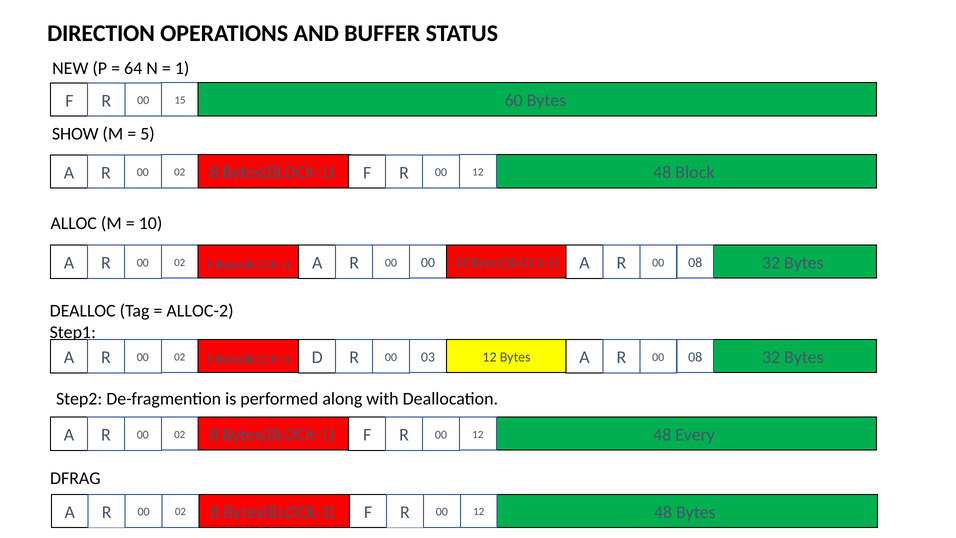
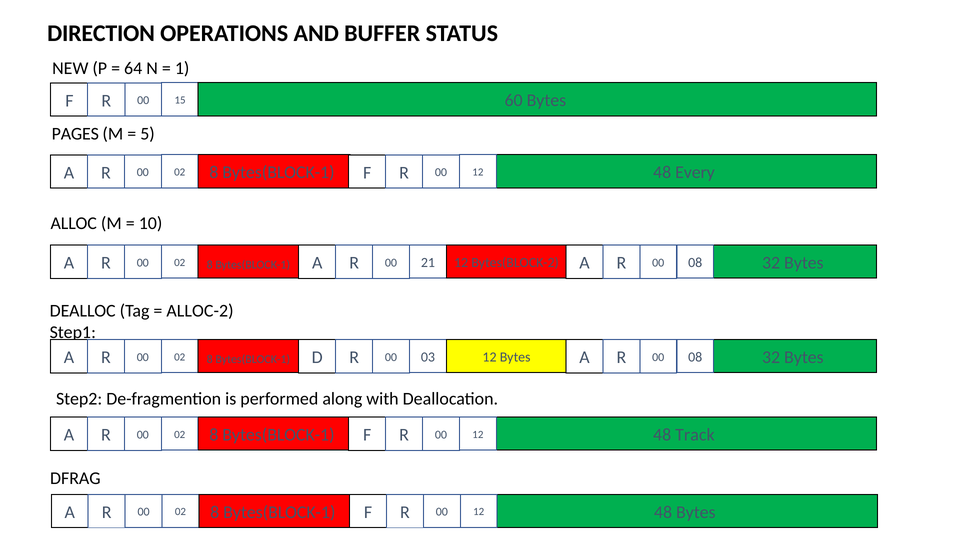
SHOW: SHOW -> PAGES
Block: Block -> Every
00 00: 00 -> 21
Every: Every -> Track
